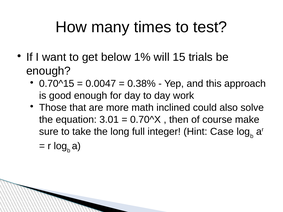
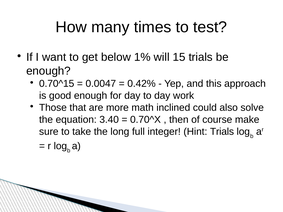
0.38%: 0.38% -> 0.42%
3.01: 3.01 -> 3.40
Hint Case: Case -> Trials
